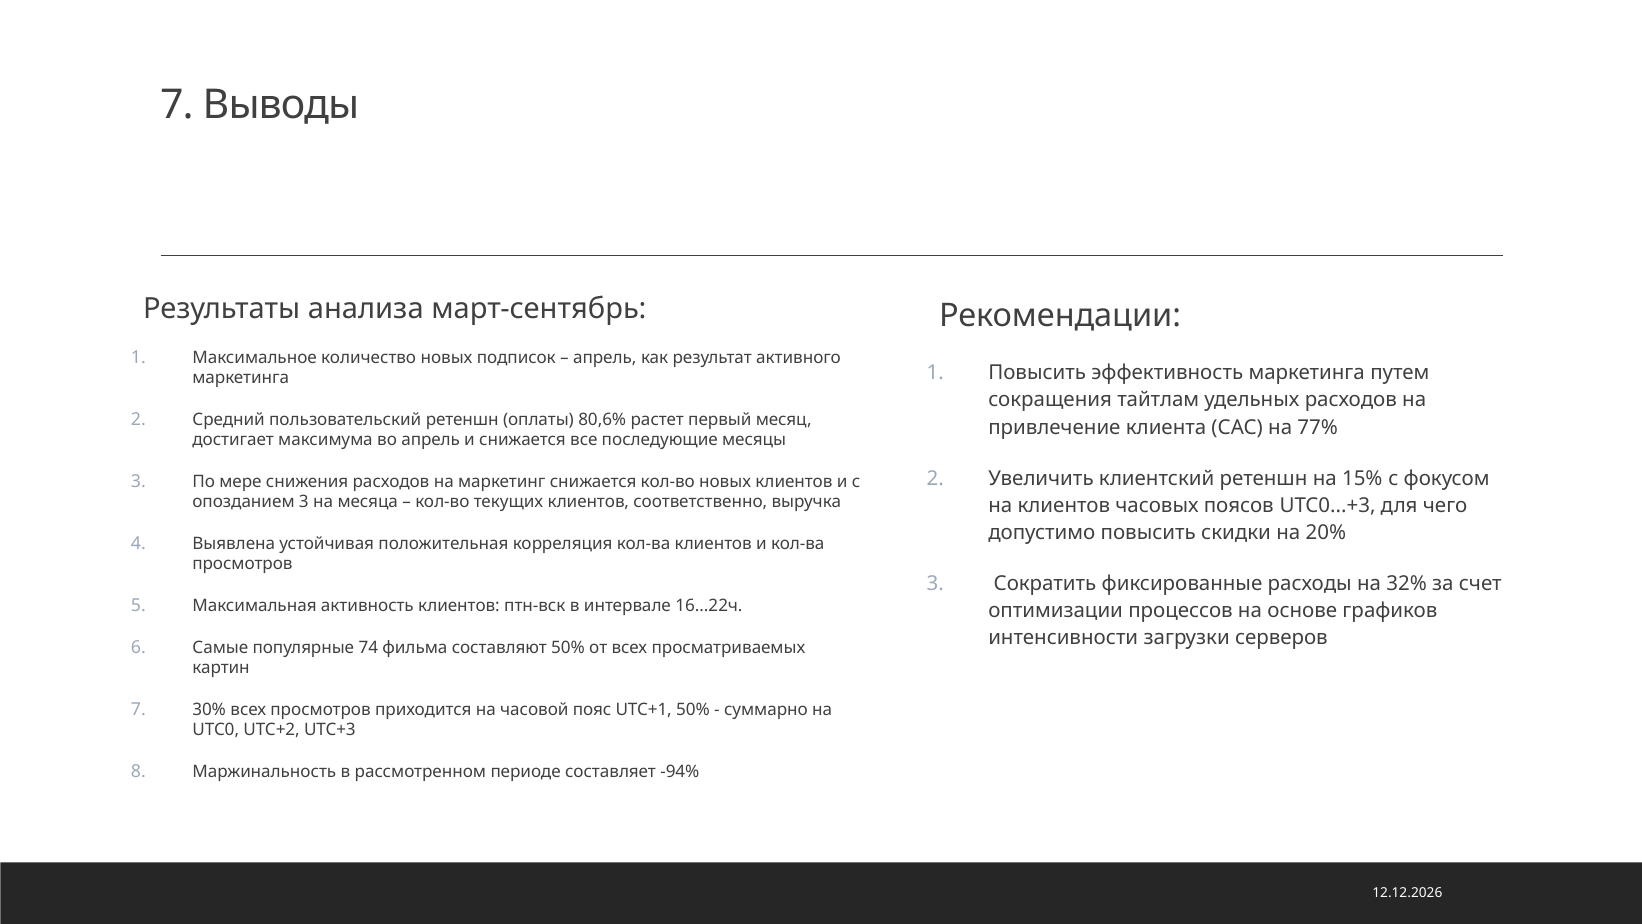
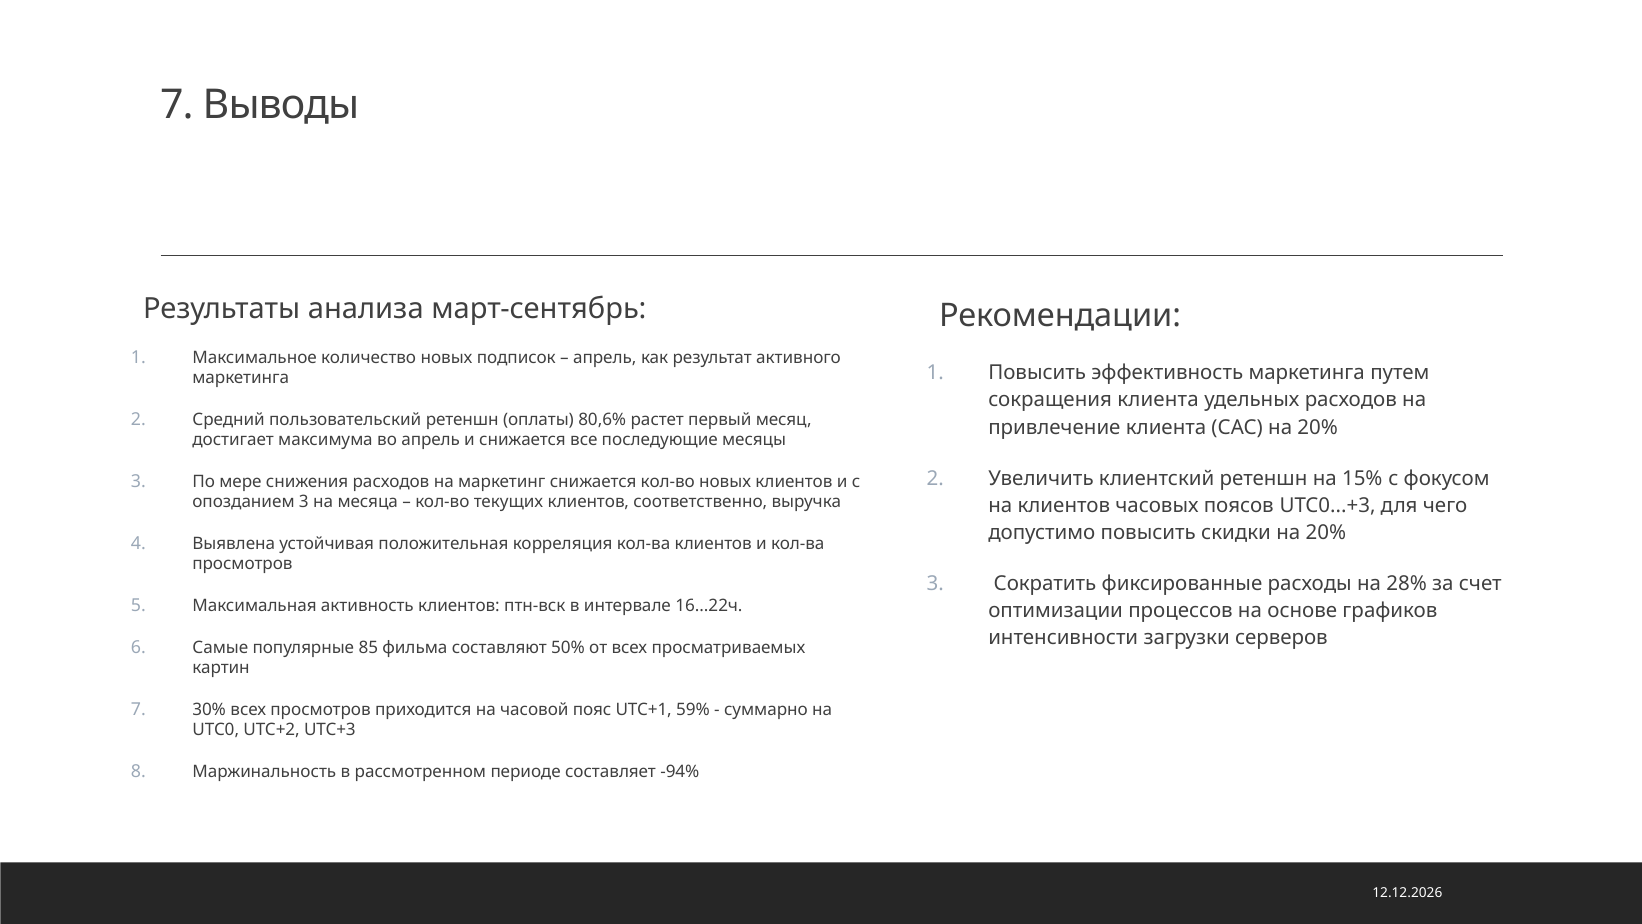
сокращения тайтлам: тайтлам -> клиента
САС на 77%: 77% -> 20%
32%: 32% -> 28%
74: 74 -> 85
UTC+1 50%: 50% -> 59%
